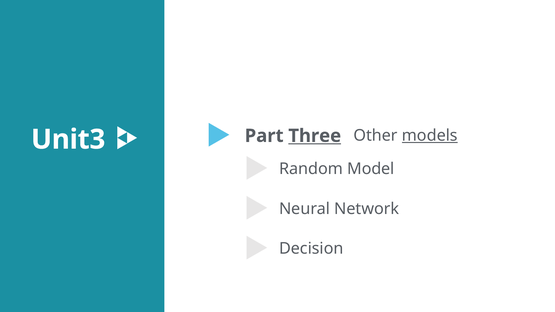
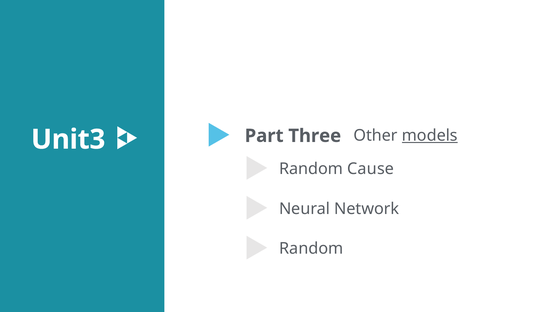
Three underline: present -> none
Model: Model -> Cause
Decision at (311, 249): Decision -> Random
